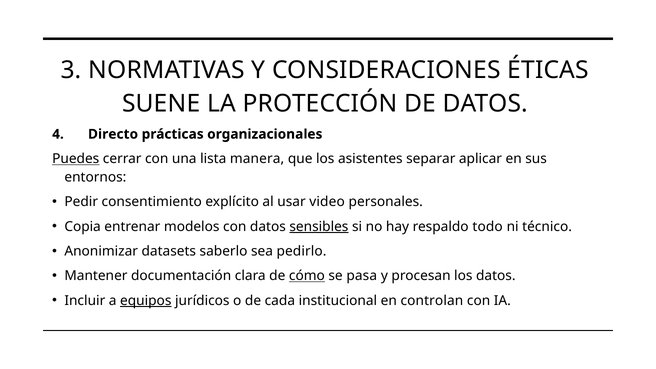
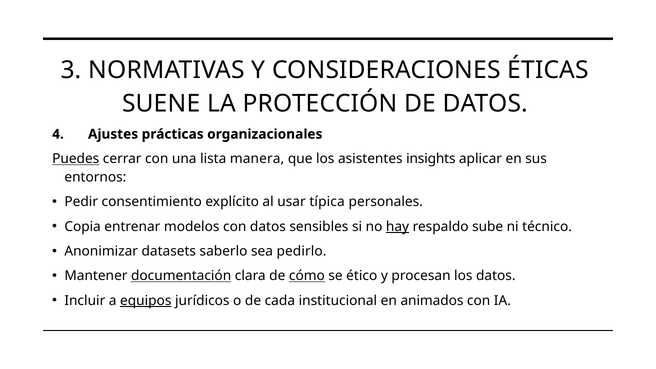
Directo: Directo -> Ajustes
separar: separar -> insights
video: video -> típica
sensibles underline: present -> none
hay underline: none -> present
todo: todo -> sube
documentación underline: none -> present
pasa: pasa -> ético
controlan: controlan -> animados
